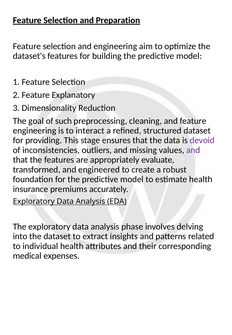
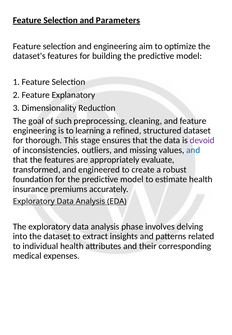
Preparation: Preparation -> Parameters
interact: interact -> learning
providing: providing -> thorough
and at (193, 150) colour: purple -> blue
